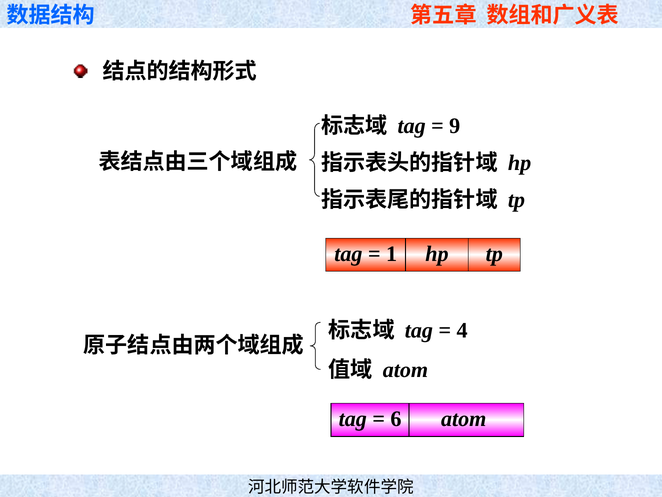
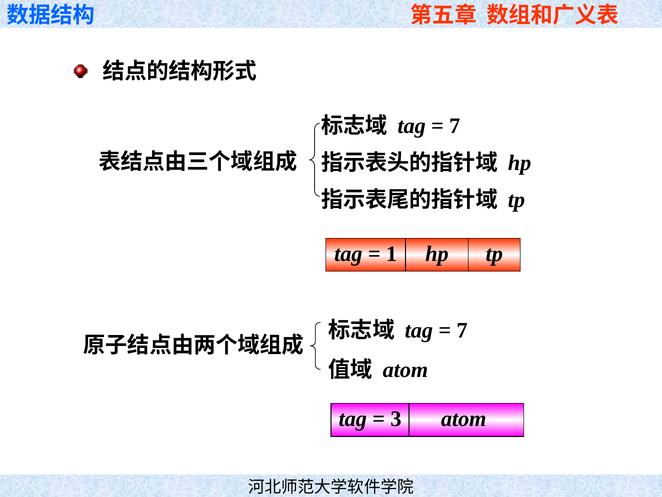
9 at (455, 126): 9 -> 7
4 at (462, 330): 4 -> 7
6: 6 -> 3
